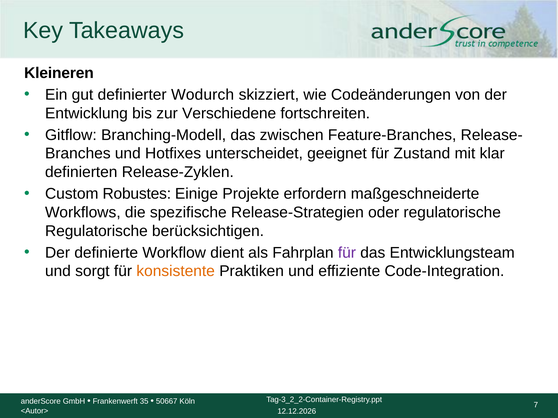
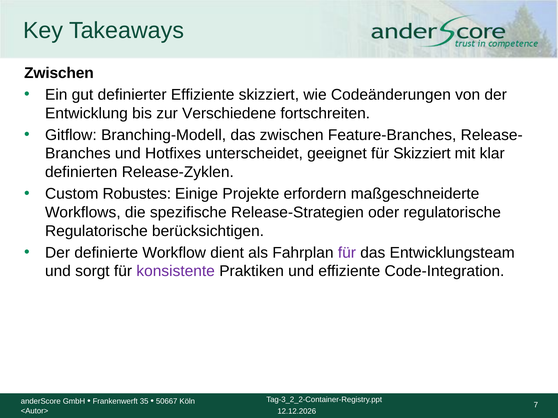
Kleineren at (59, 73): Kleineren -> Zwischen
definierter Wodurch: Wodurch -> Effiziente
für Zustand: Zustand -> Skizziert
konsistente colour: orange -> purple
